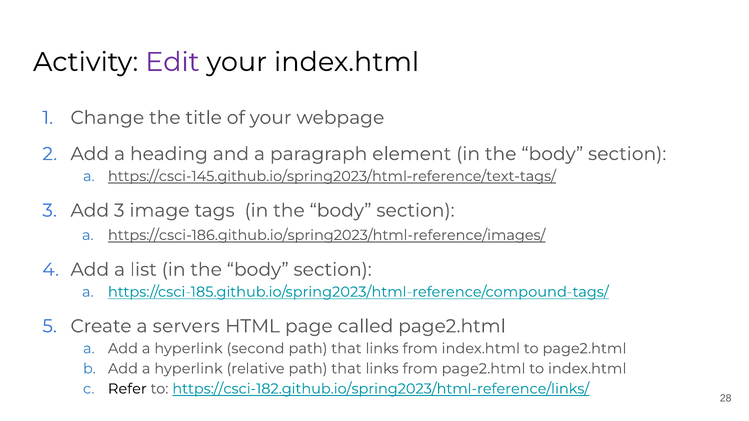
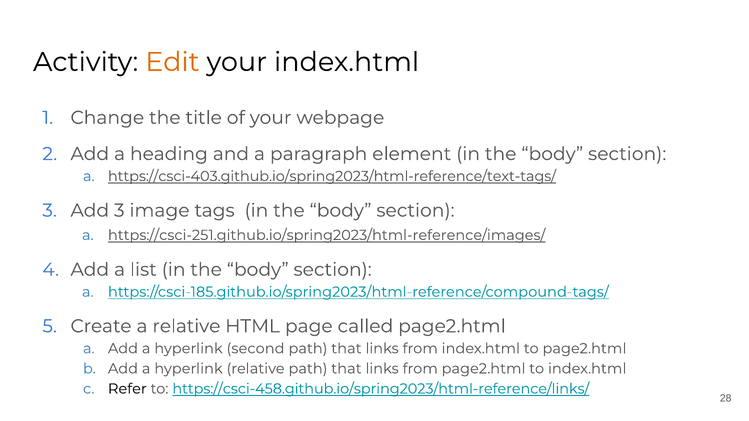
Edit colour: purple -> orange
https://csci-145.github.io/spring2023/html-reference/text-tags/: https://csci-145.github.io/spring2023/html-reference/text-tags/ -> https://csci-403.github.io/spring2023/html-reference/text-tags/
https://csci-186.github.io/spring2023/html-reference/images/: https://csci-186.github.io/spring2023/html-reference/images/ -> https://csci-251.github.io/spring2023/html-reference/images/
a servers: servers -> relative
https://csci-182.github.io/spring2023/html-reference/links/: https://csci-182.github.io/spring2023/html-reference/links/ -> https://csci-458.github.io/spring2023/html-reference/links/
